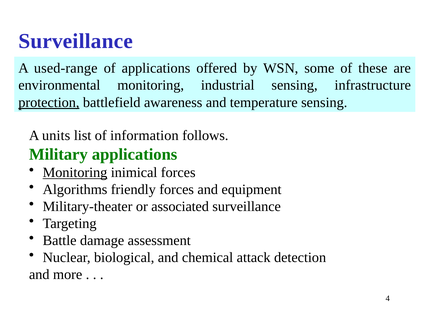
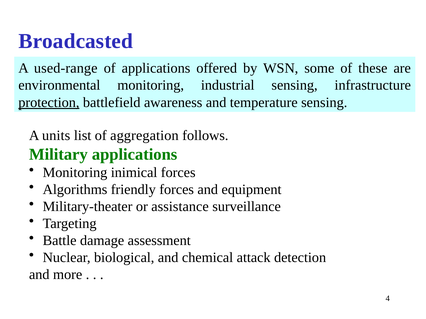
Surveillance at (76, 41): Surveillance -> Broadcasted
information: information -> aggregation
Monitoring at (75, 173) underline: present -> none
associated: associated -> assistance
